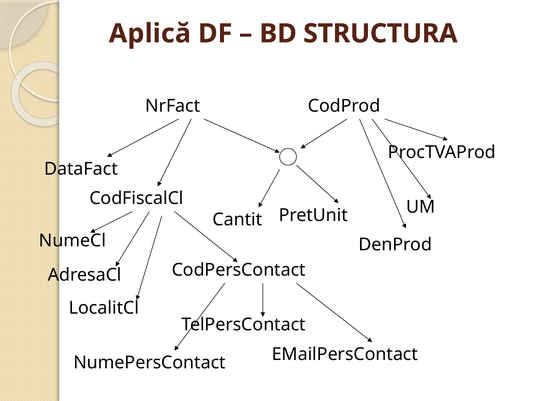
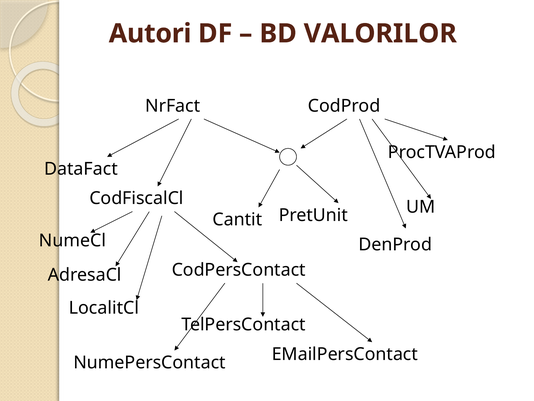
Aplică: Aplică -> Autori
STRUCTURA: STRUCTURA -> VALORILOR
